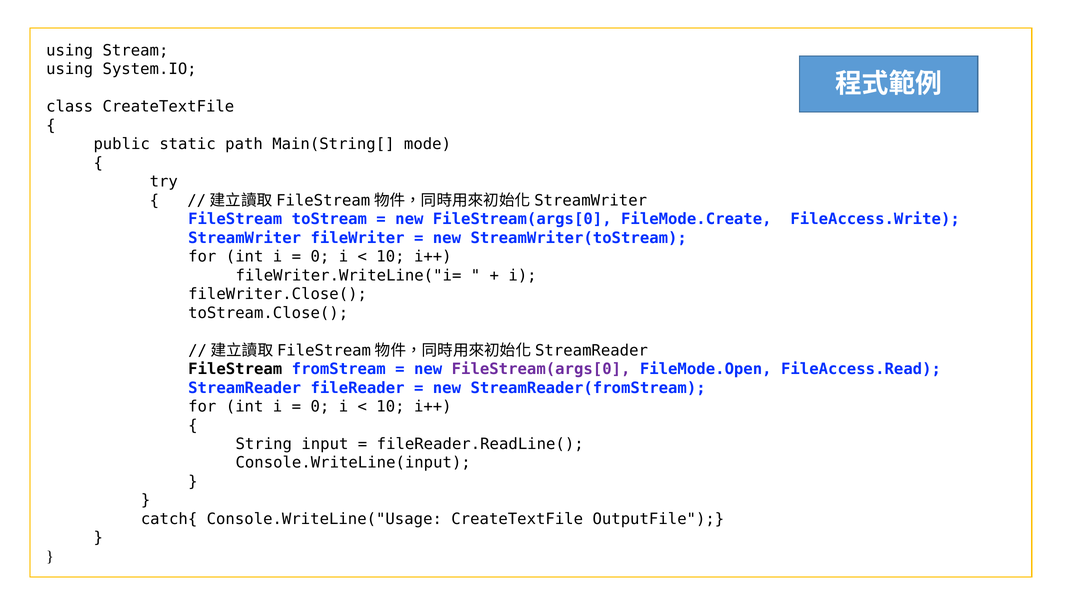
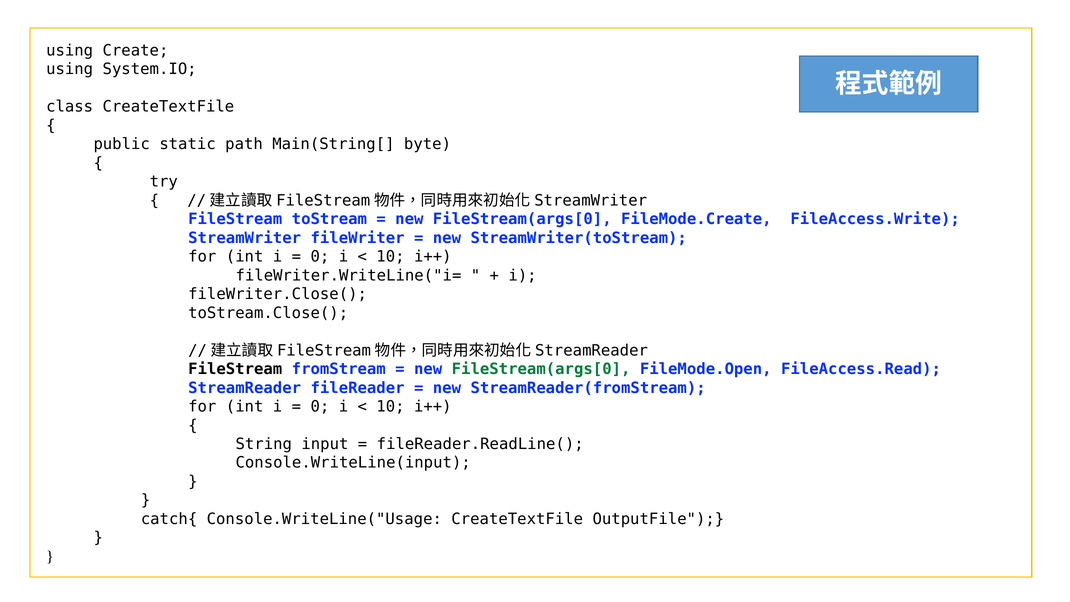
Stream: Stream -> Create
mode: mode -> byte
FileStream(args[0 at (541, 369) colour: purple -> green
